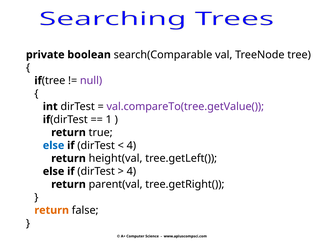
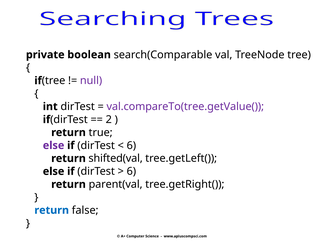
1: 1 -> 2
else at (54, 145) colour: blue -> purple
4 at (131, 145): 4 -> 6
height(val: height(val -> shifted(val
4 at (131, 171): 4 -> 6
return at (52, 210) colour: orange -> blue
